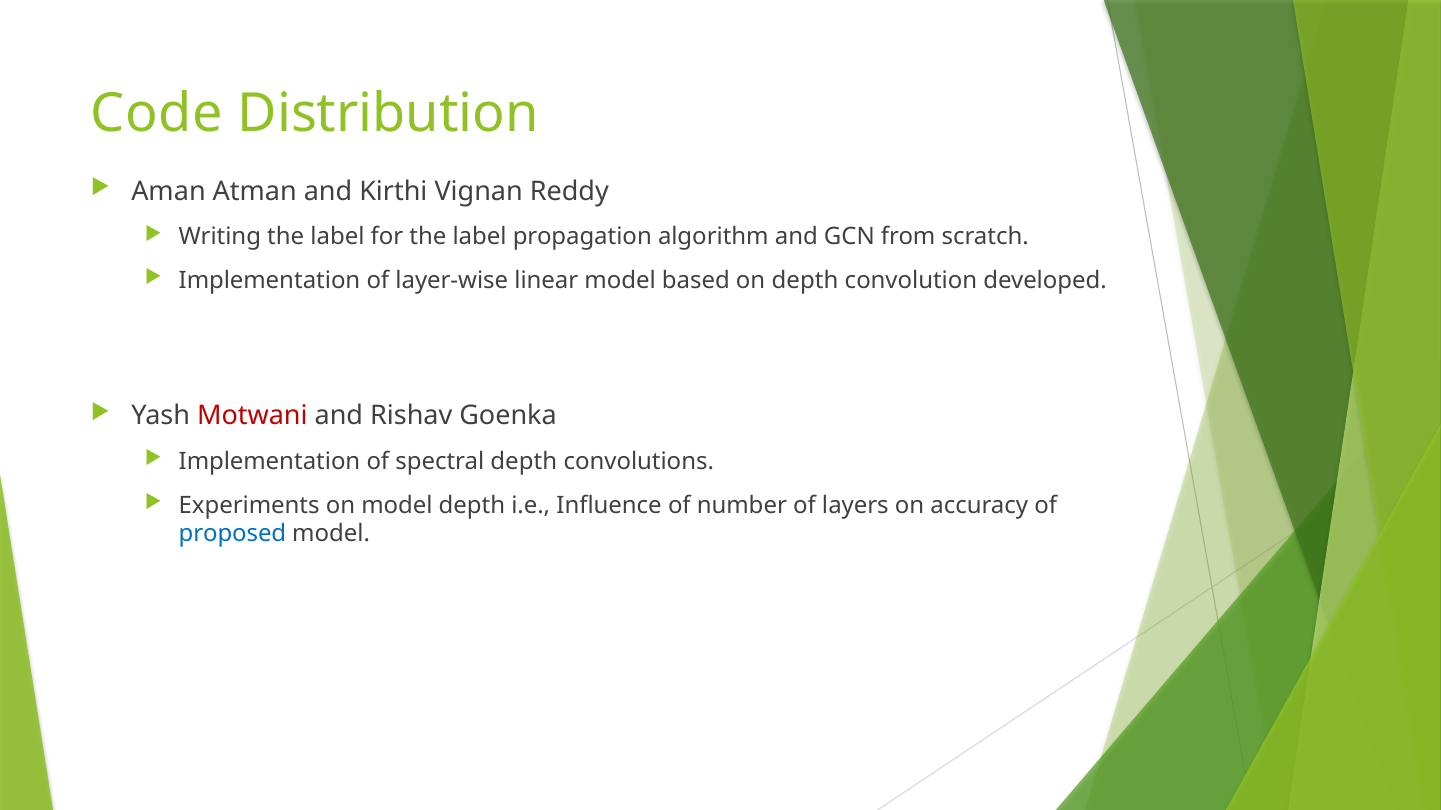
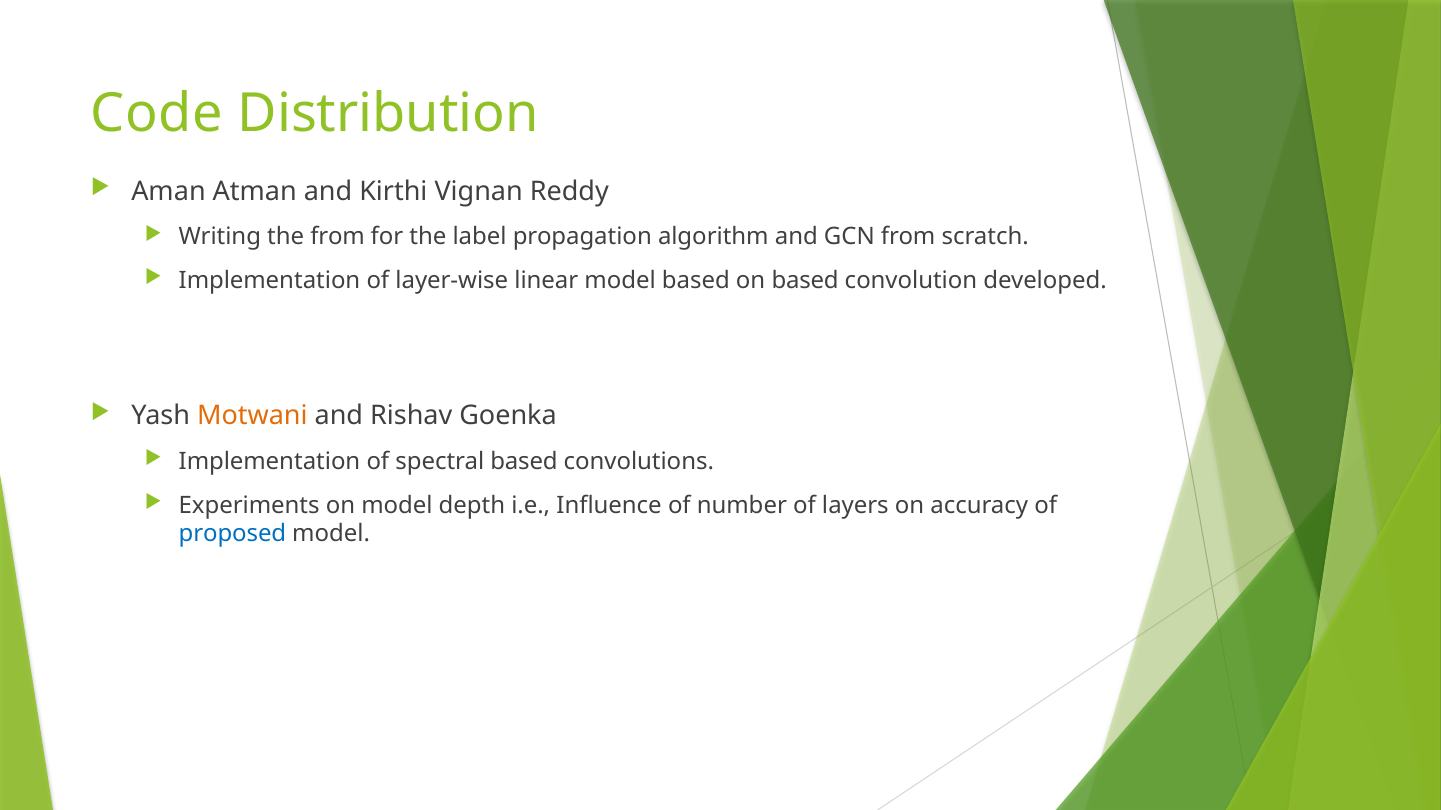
Writing the label: label -> from
on depth: depth -> based
Motwani colour: red -> orange
spectral depth: depth -> based
